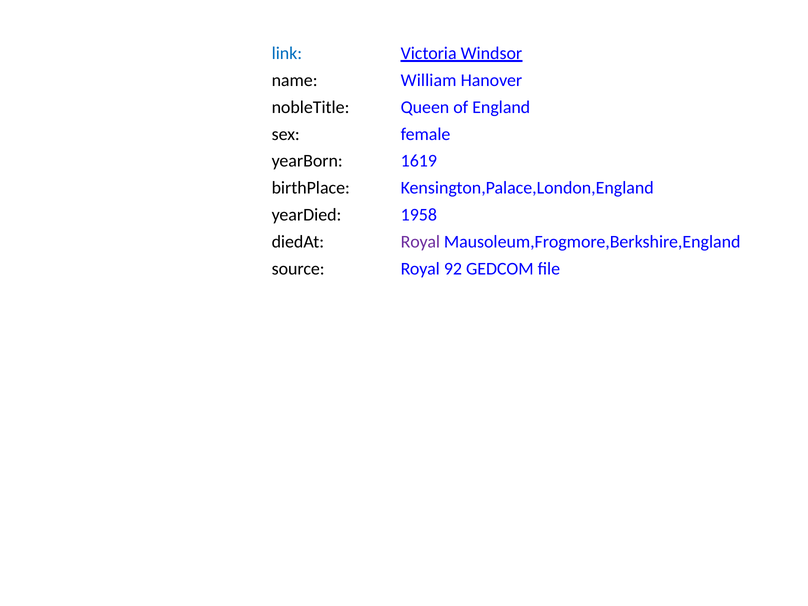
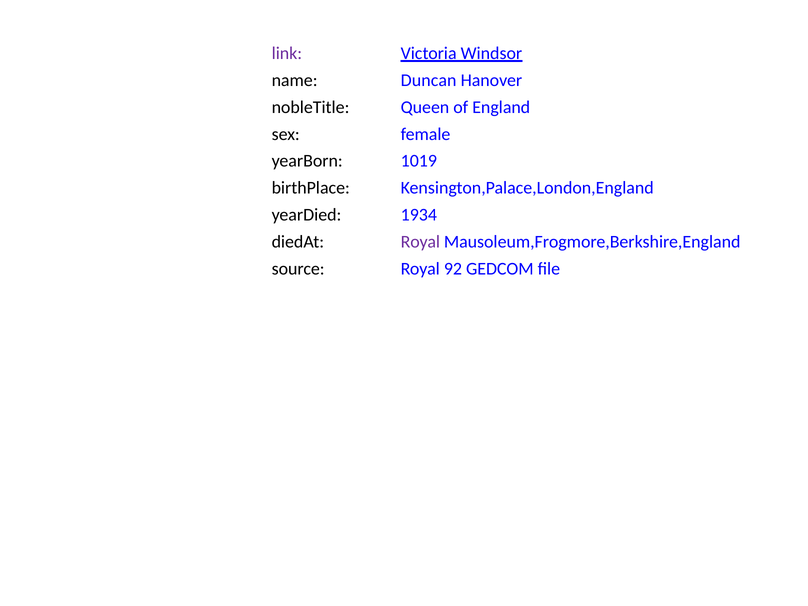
link colour: blue -> purple
William: William -> Duncan
1619: 1619 -> 1019
1958: 1958 -> 1934
